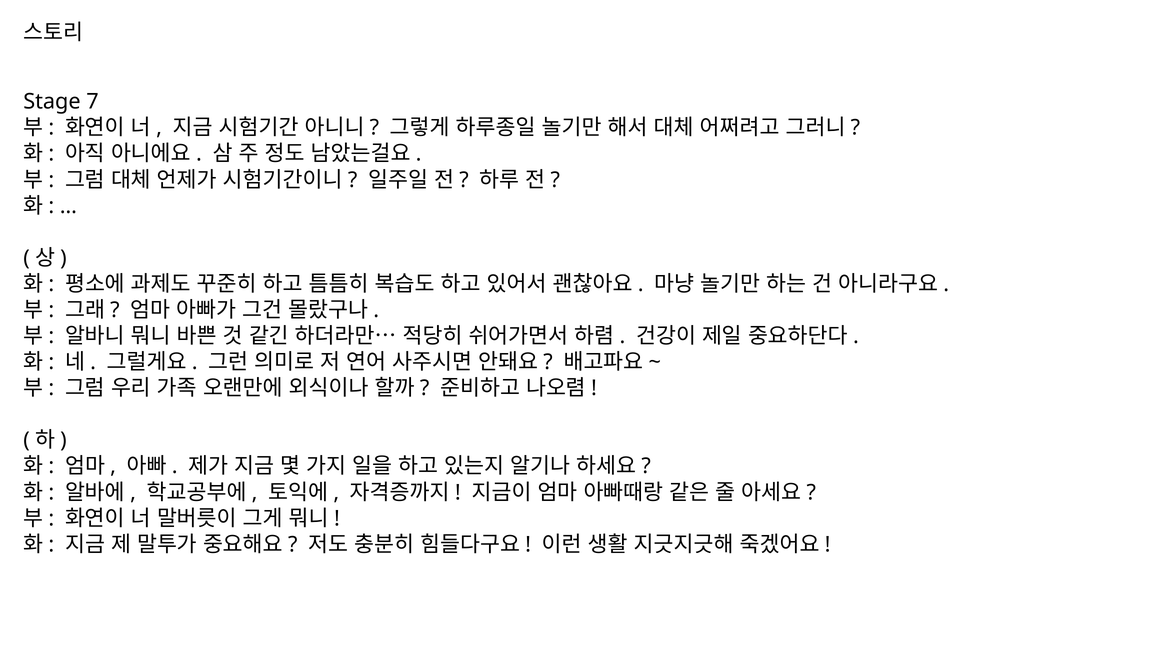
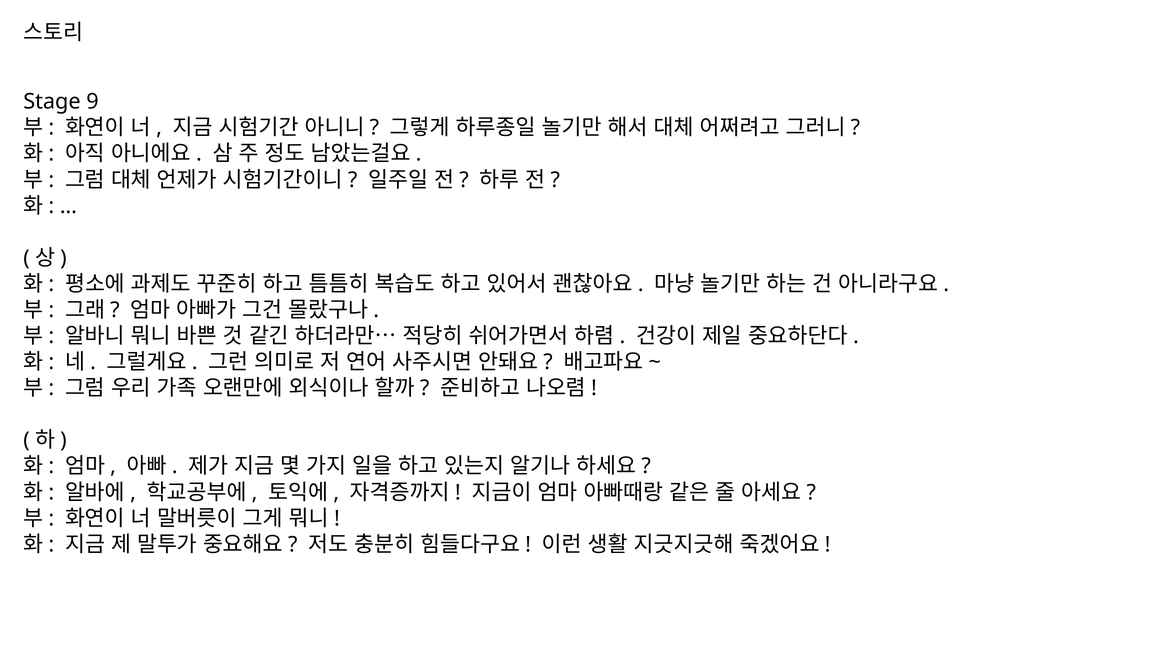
7: 7 -> 9
